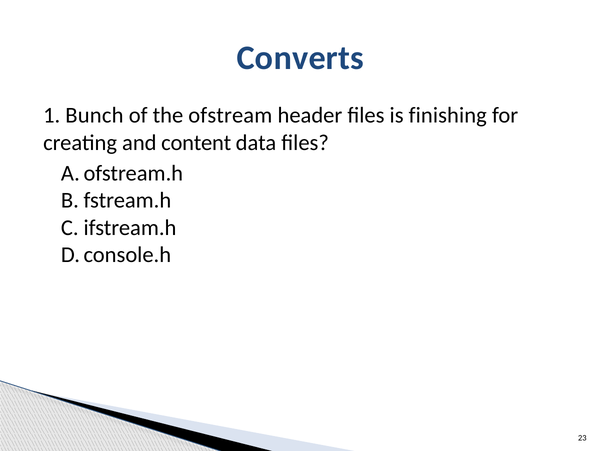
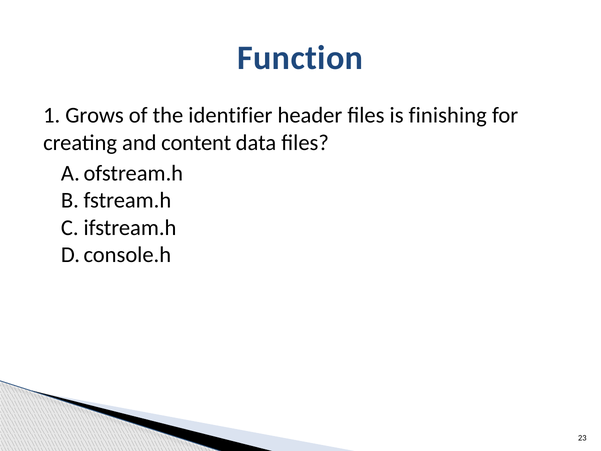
Converts: Converts -> Function
Bunch: Bunch -> Grows
ofstream: ofstream -> identifier
